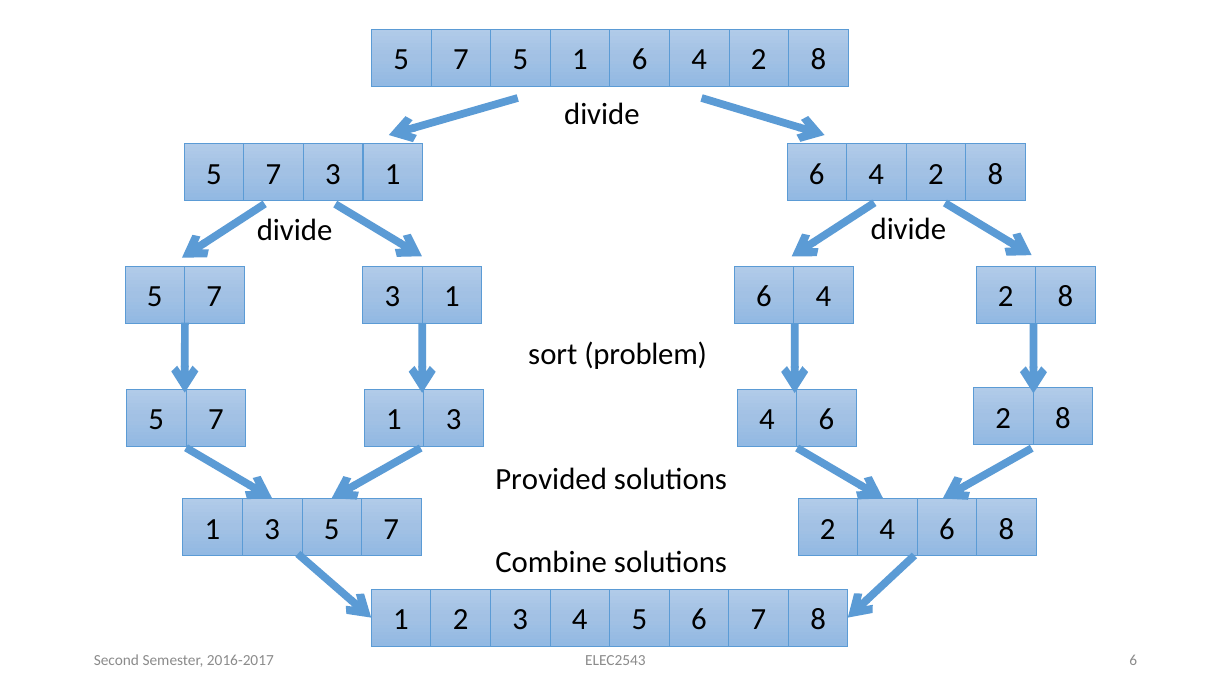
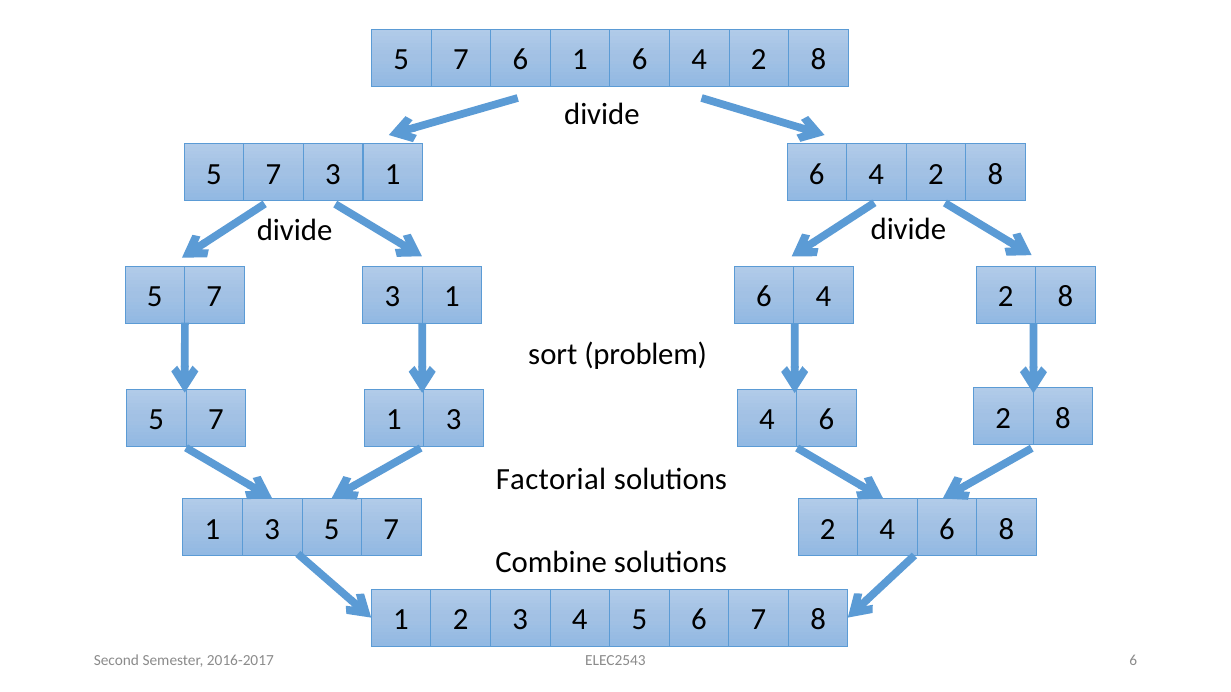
7 5: 5 -> 6
Provided: Provided -> Factorial
